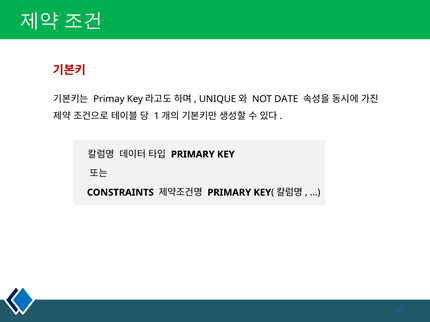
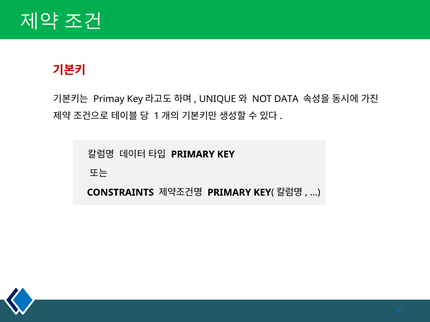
DATE: DATE -> DATA
